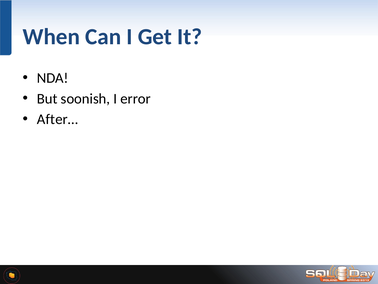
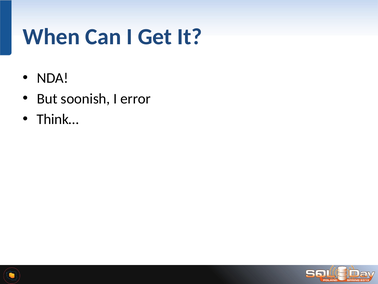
After…: After… -> Think…
